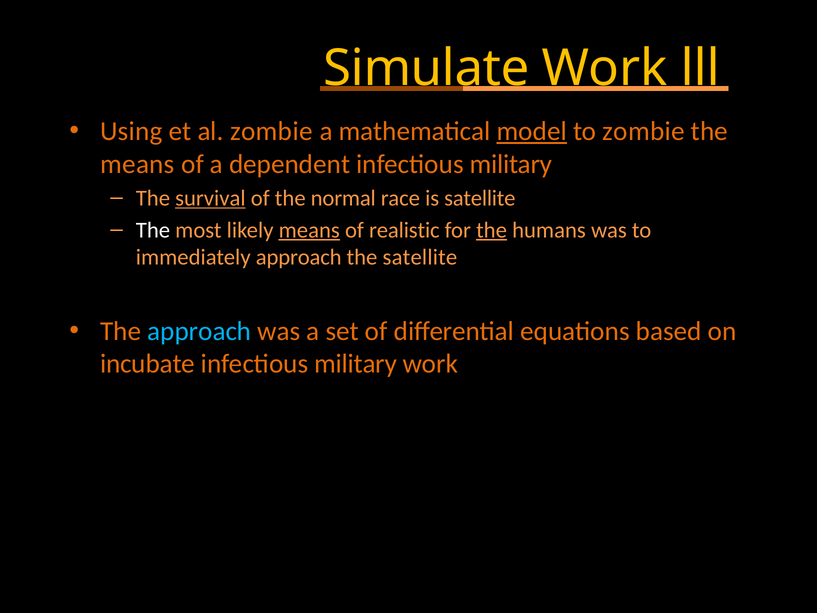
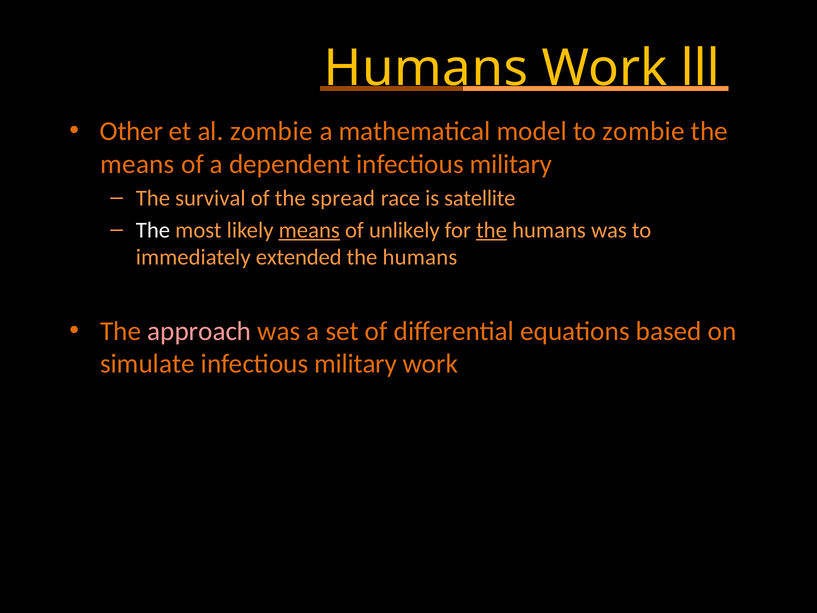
Simulate at (426, 68): Simulate -> Humans
Using: Using -> Other
model underline: present -> none
survival underline: present -> none
normal: normal -> spread
realistic: realistic -> unlikely
immediately approach: approach -> extended
satellite at (420, 257): satellite -> humans
approach at (199, 331) colour: light blue -> pink
incubate: incubate -> simulate
